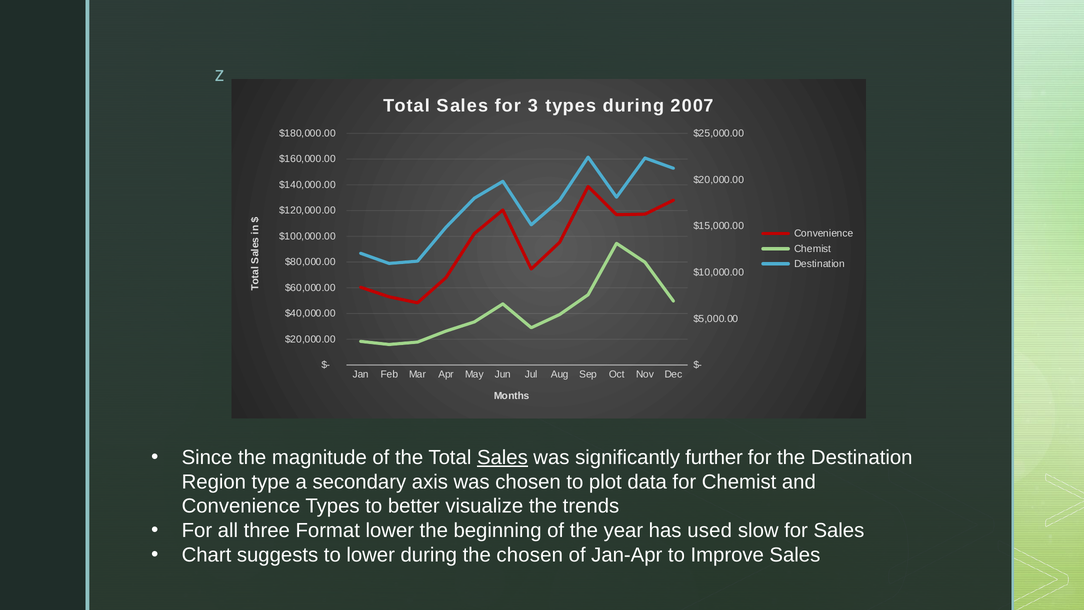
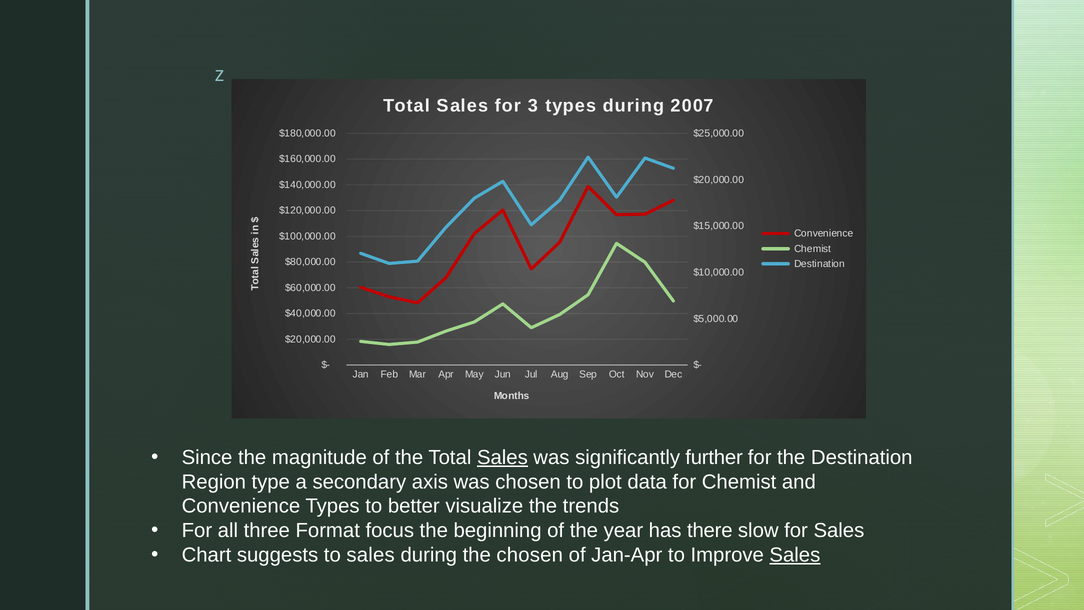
Format lower: lower -> focus
used: used -> there
to lower: lower -> sales
Sales at (795, 555) underline: none -> present
